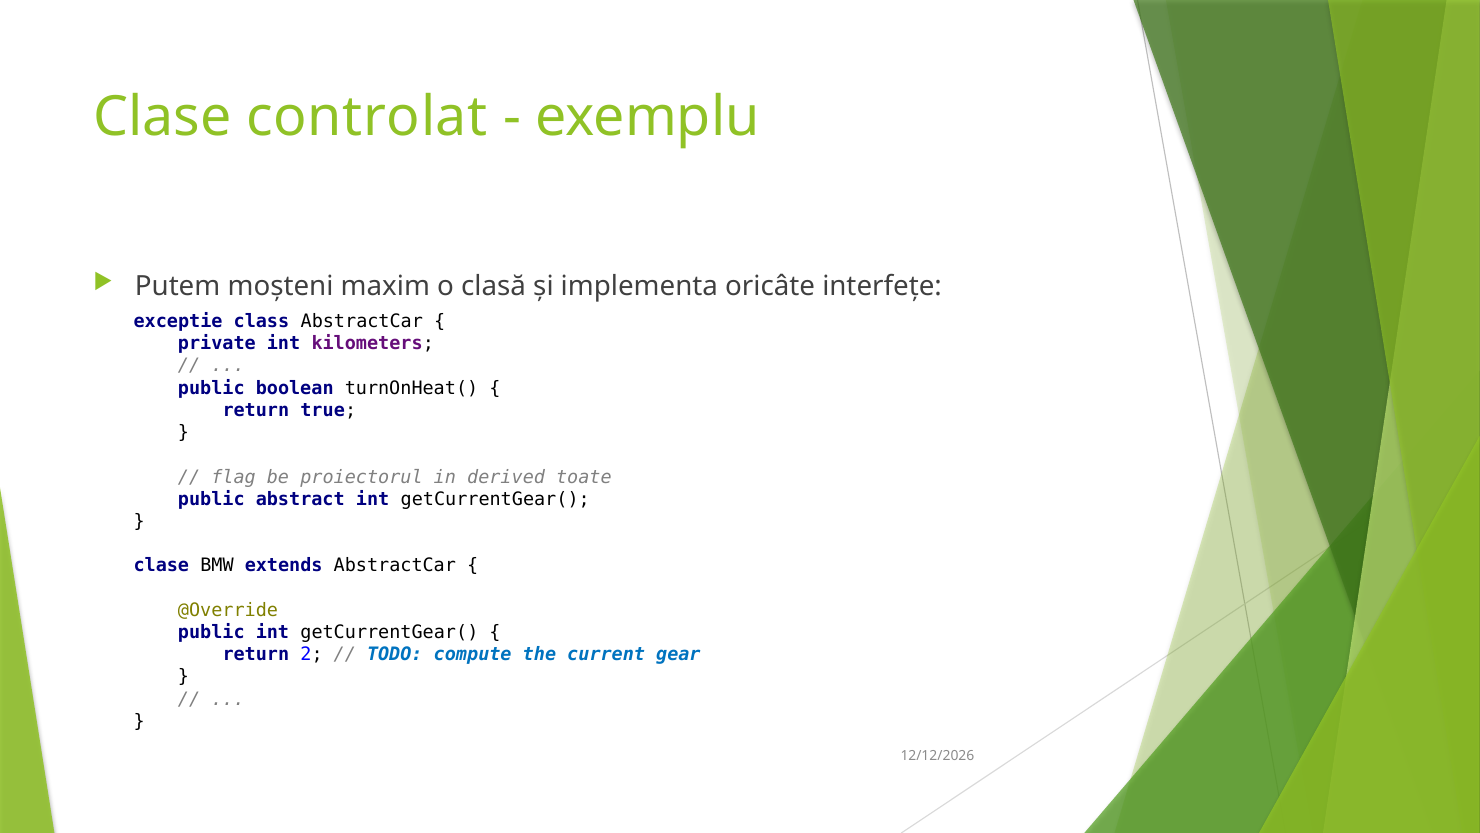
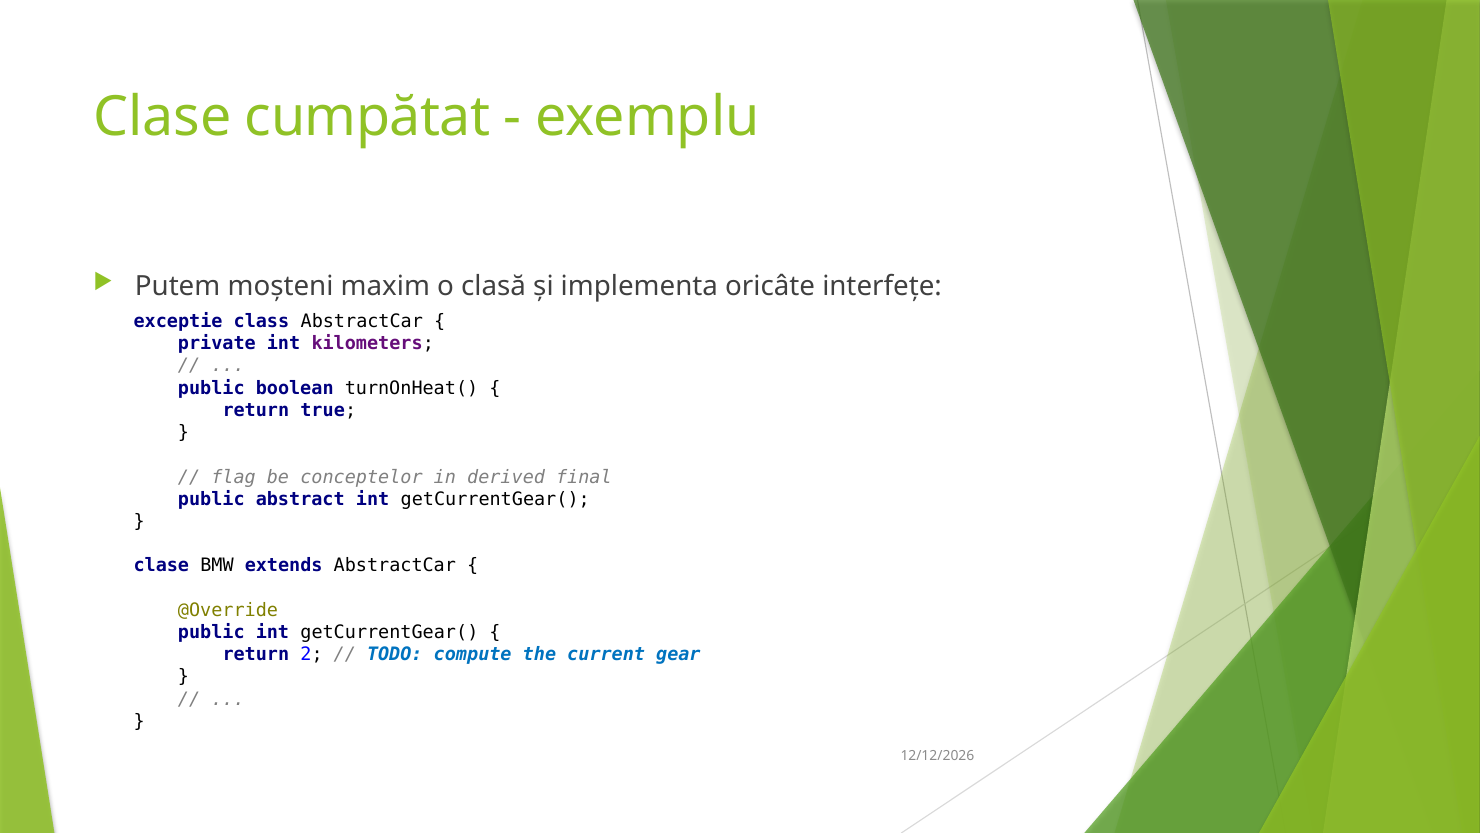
controlat: controlat -> cumpătat
proiectorul: proiectorul -> conceptelor
toate: toate -> final
